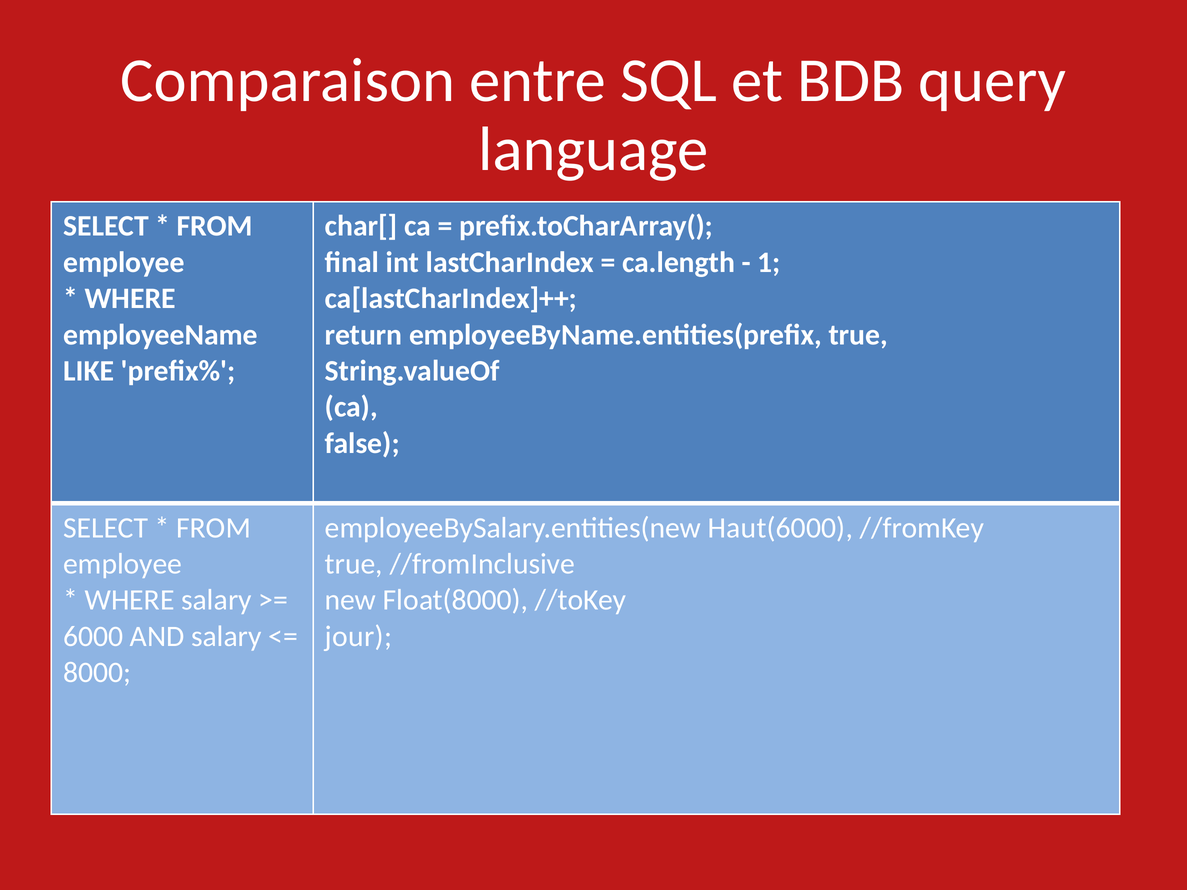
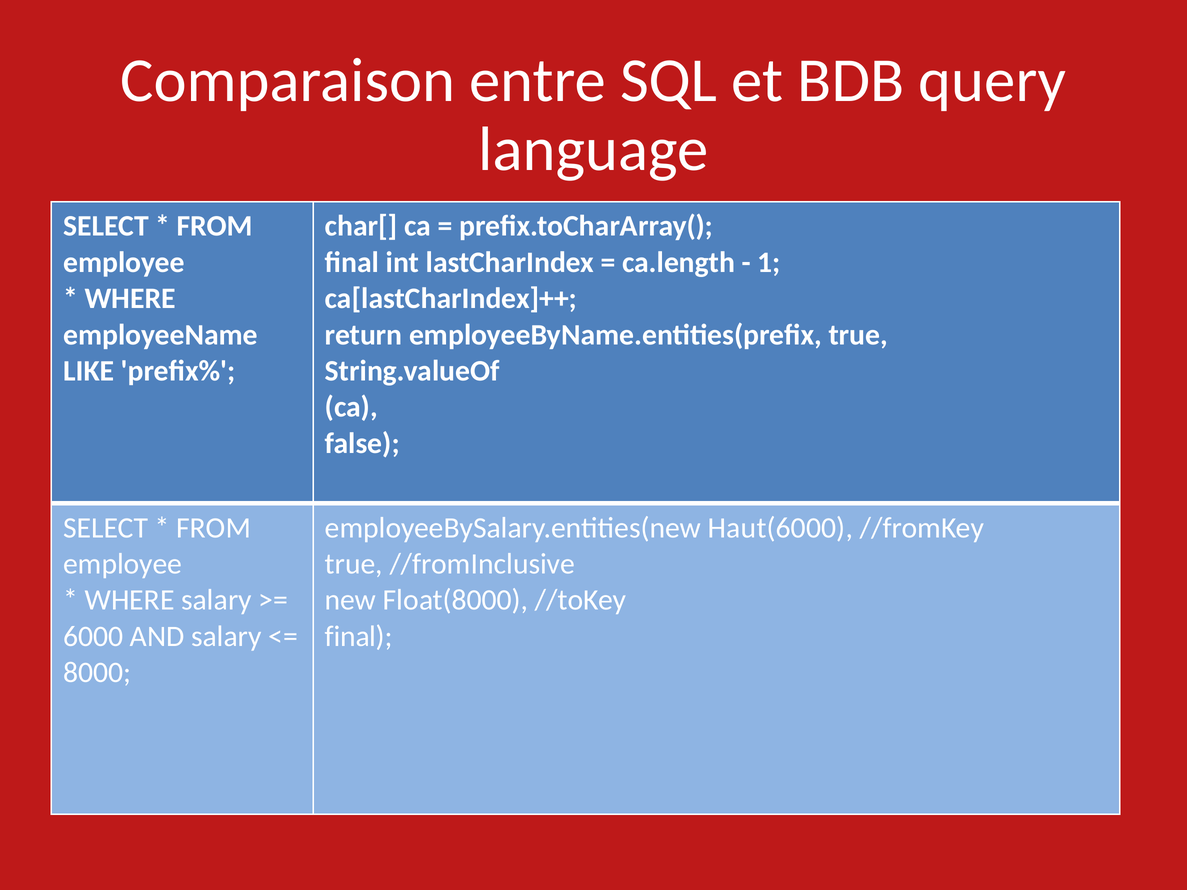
jour at (358, 637): jour -> final
